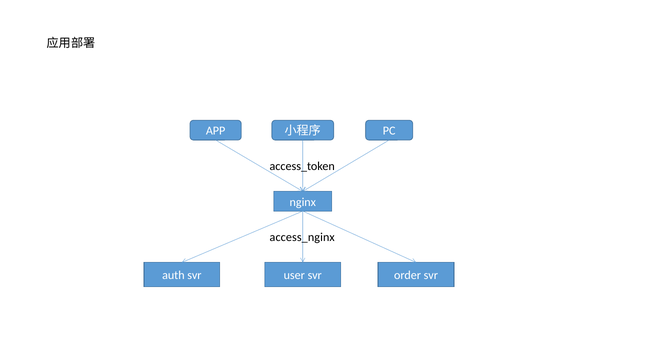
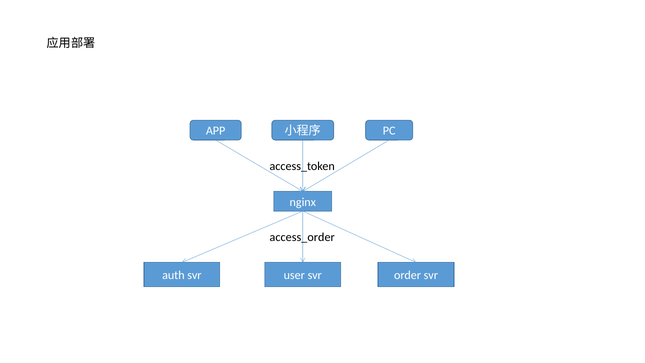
access_nginx: access_nginx -> access_order
